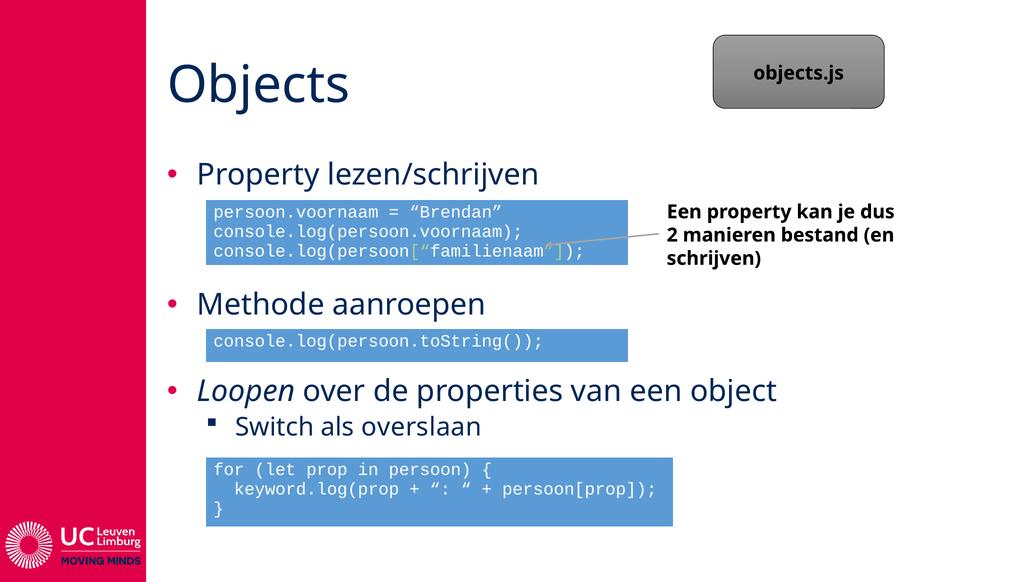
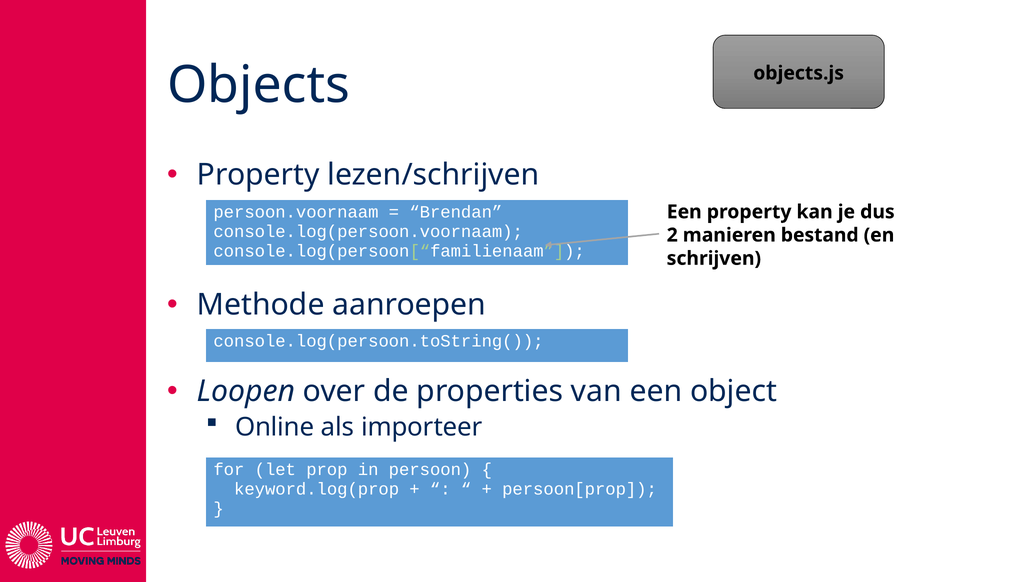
Switch: Switch -> Online
overslaan: overslaan -> importeer
